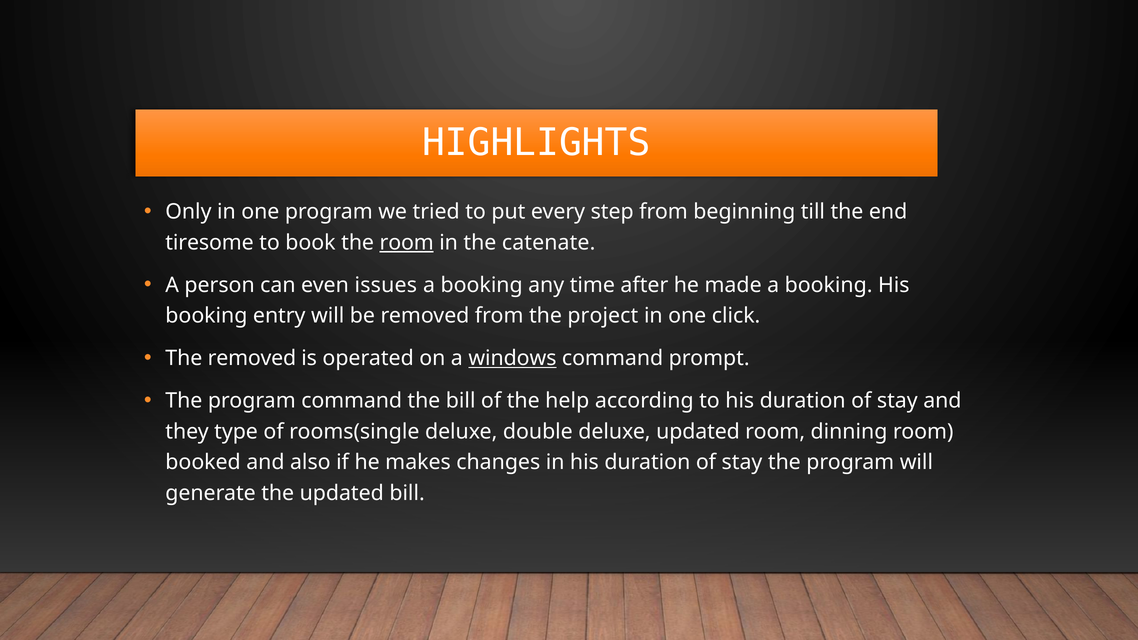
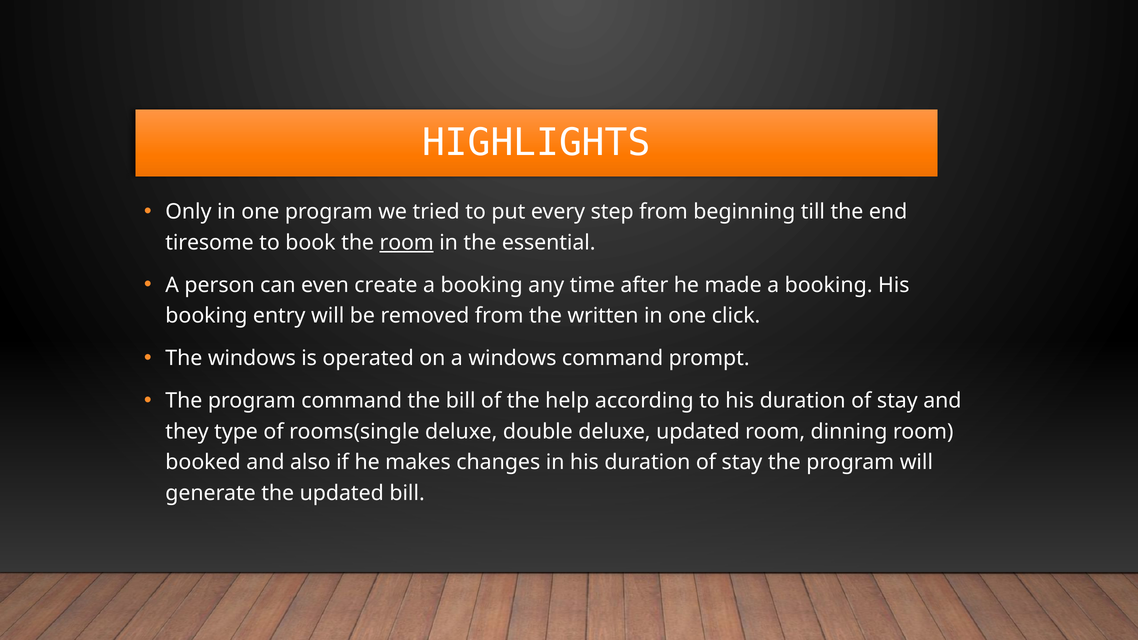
catenate: catenate -> essential
issues: issues -> create
project: project -> written
The removed: removed -> windows
windows at (512, 358) underline: present -> none
